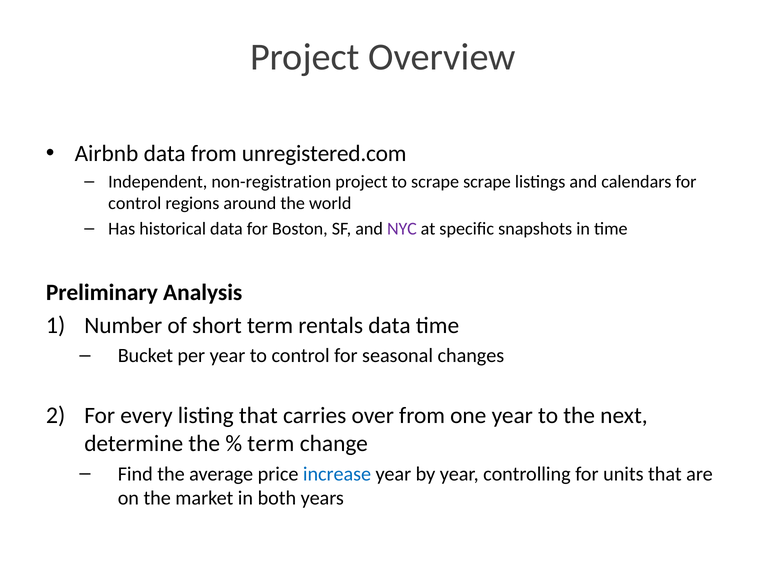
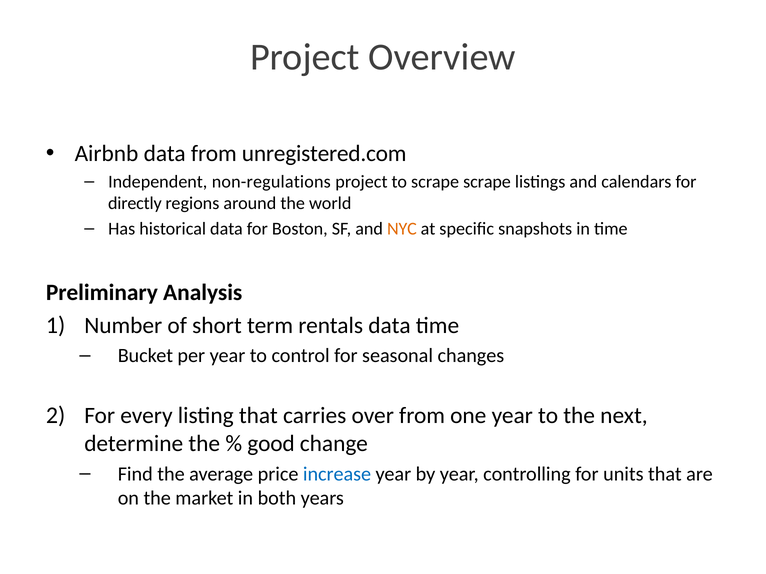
non-registration: non-registration -> non-regulations
control at (135, 204): control -> directly
NYC colour: purple -> orange
term at (271, 444): term -> good
